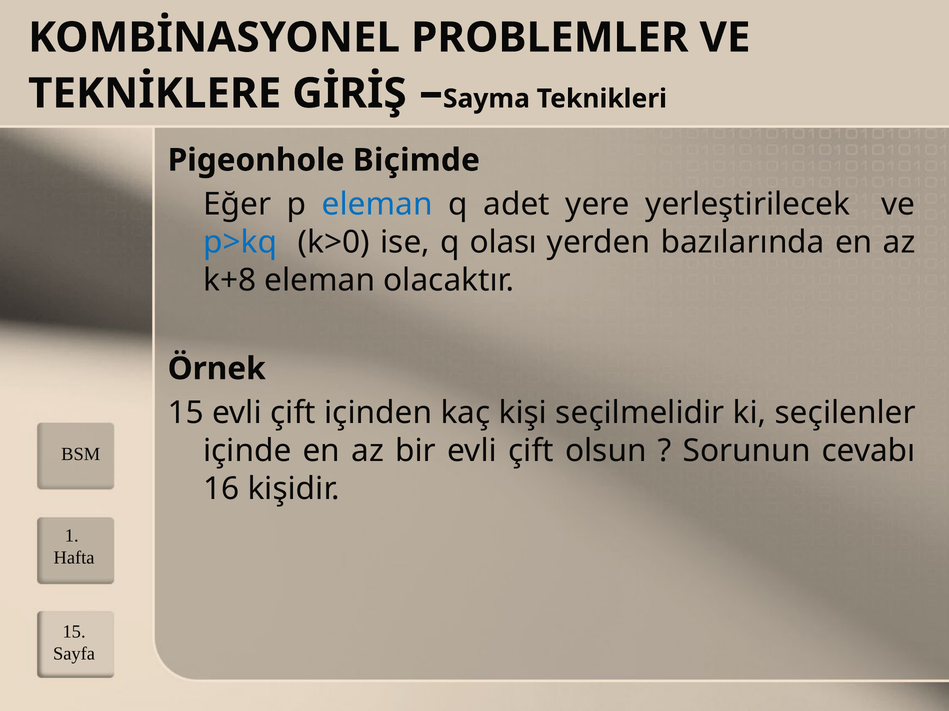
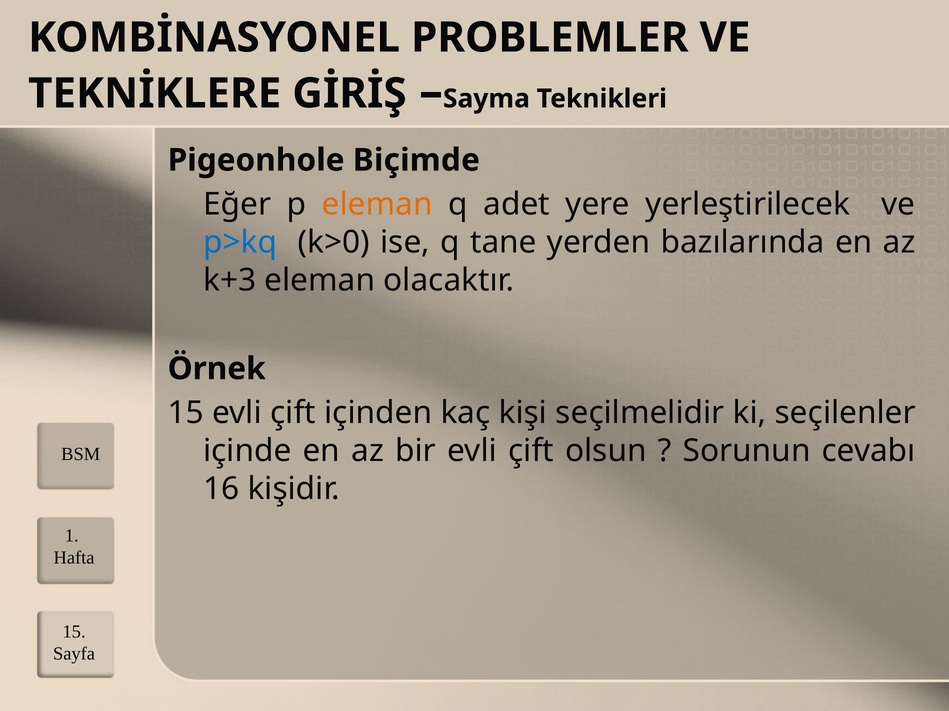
eleman at (377, 205) colour: blue -> orange
olası: olası -> tane
k+8: k+8 -> k+3
